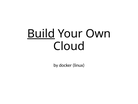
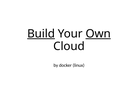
Own underline: none -> present
